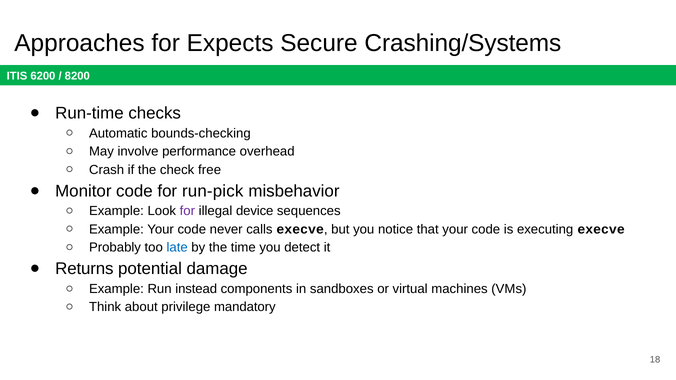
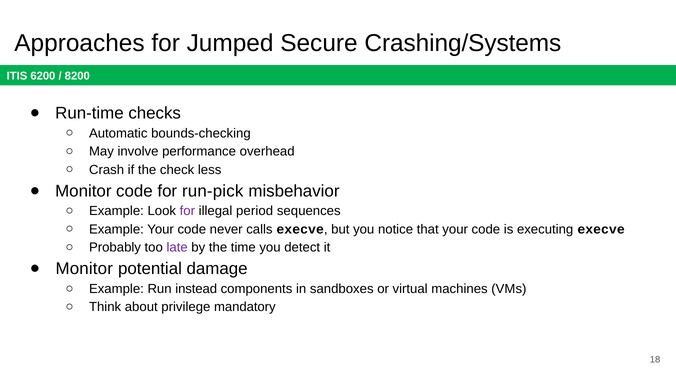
Expects: Expects -> Jumped
free: free -> less
device: device -> period
late colour: blue -> purple
Returns at (84, 269): Returns -> Monitor
